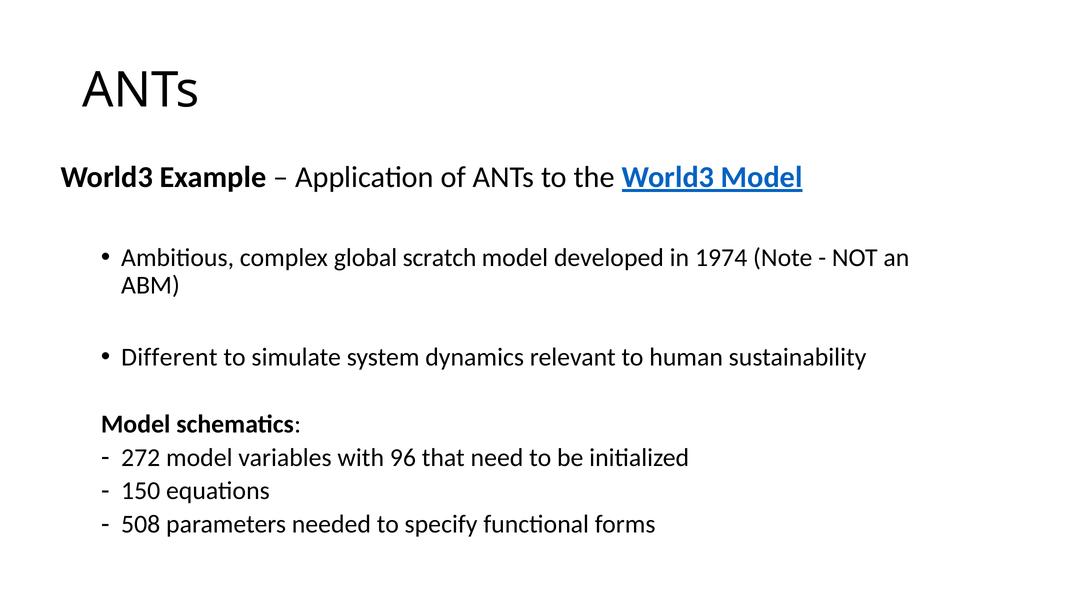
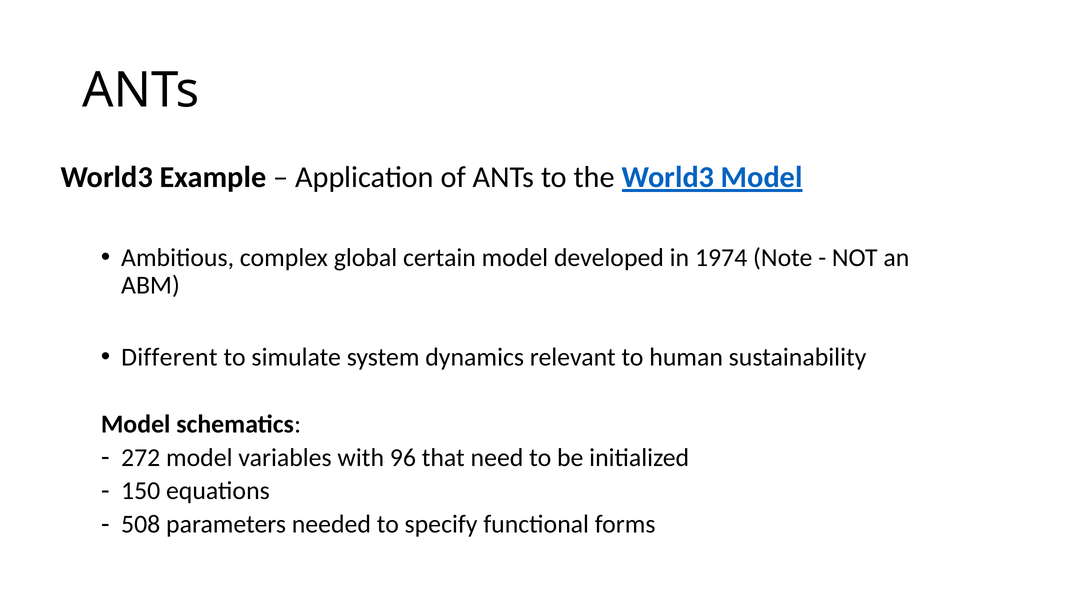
scratch: scratch -> certain
